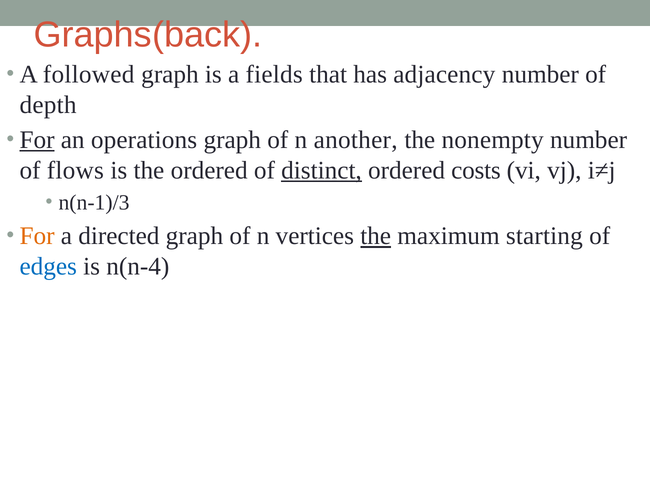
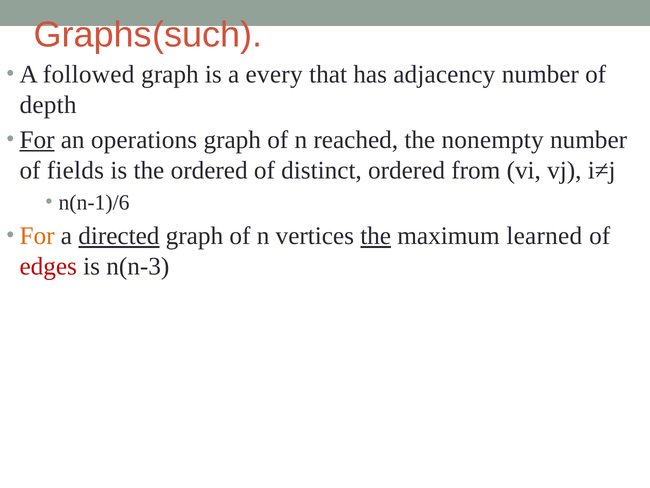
Graphs(back: Graphs(back -> Graphs(such
fields: fields -> every
another: another -> reached
flows: flows -> fields
distinct underline: present -> none
costs: costs -> from
n(n-1)/3: n(n-1)/3 -> n(n-1)/6
directed underline: none -> present
starting: starting -> learned
edges colour: blue -> red
n(n-4: n(n-4 -> n(n-3
